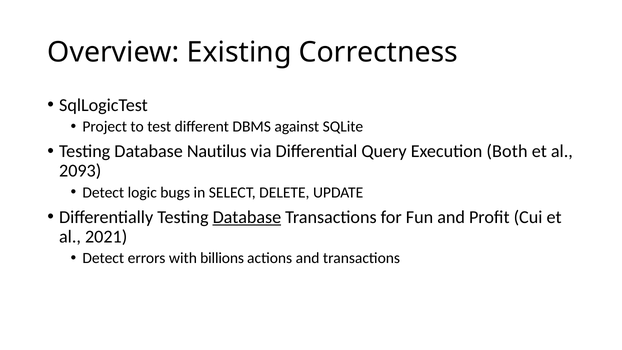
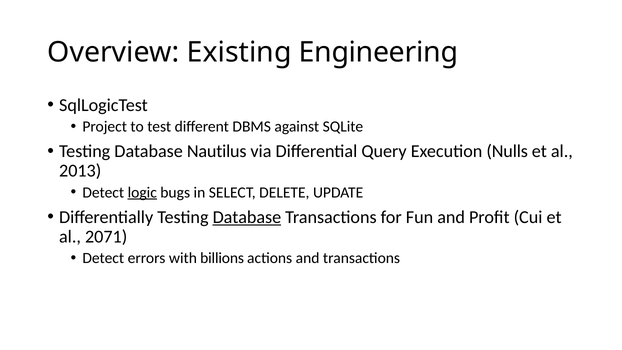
Correctness: Correctness -> Engineering
Both: Both -> Nulls
2093: 2093 -> 2013
logic underline: none -> present
2021: 2021 -> 2071
